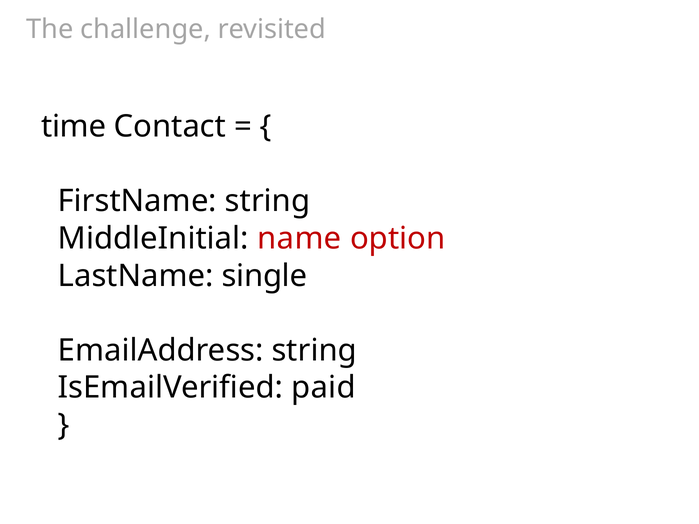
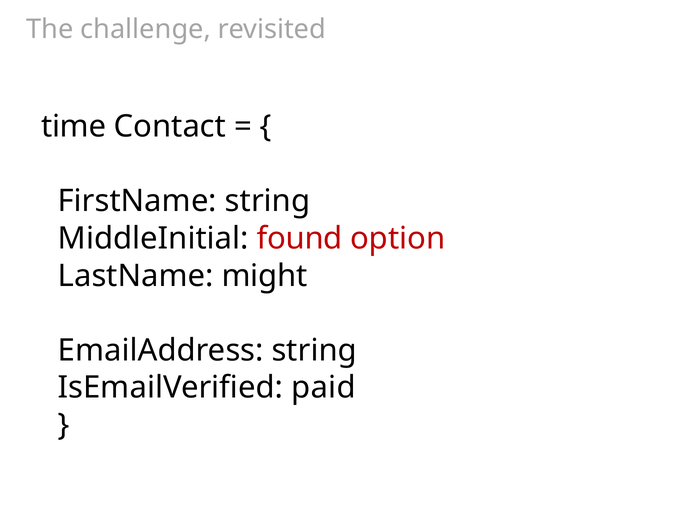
name: name -> found
single: single -> might
